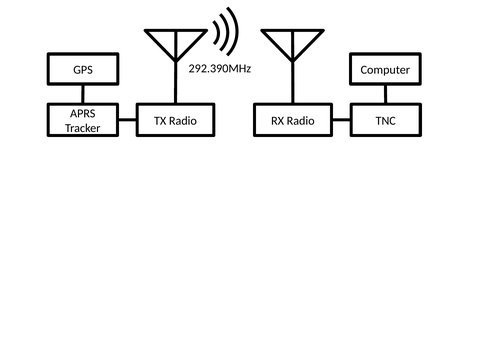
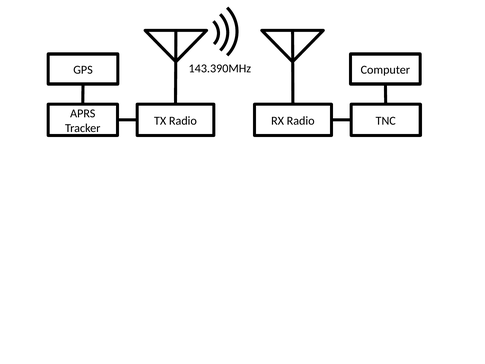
292.390MHz: 292.390MHz -> 143.390MHz
